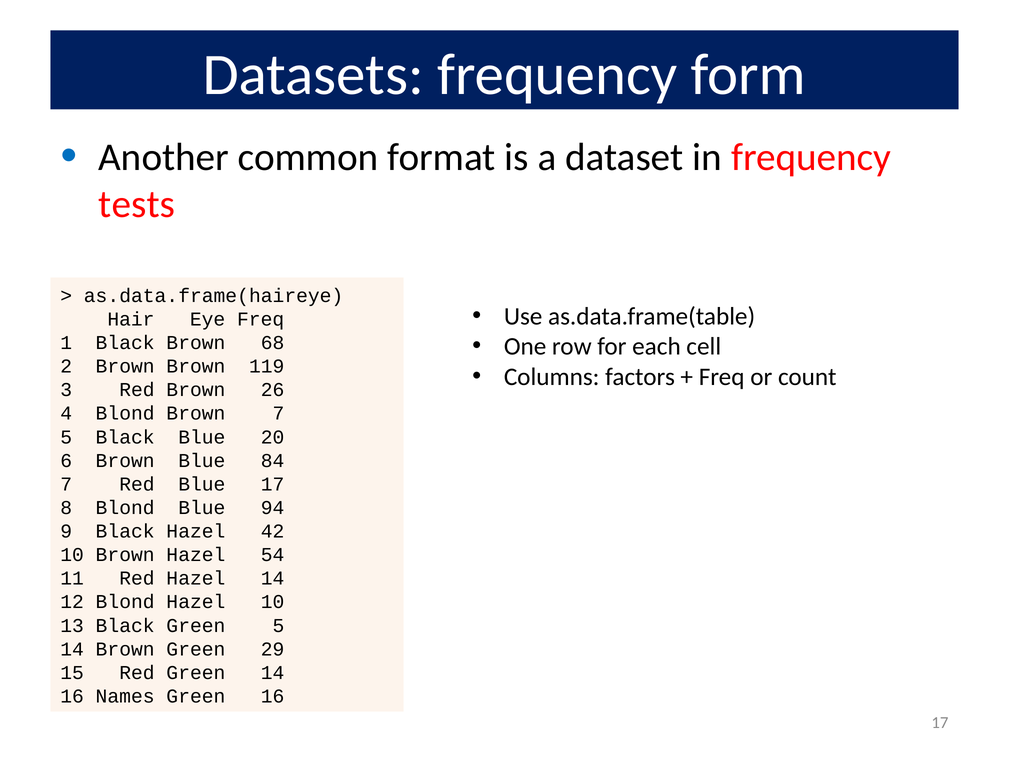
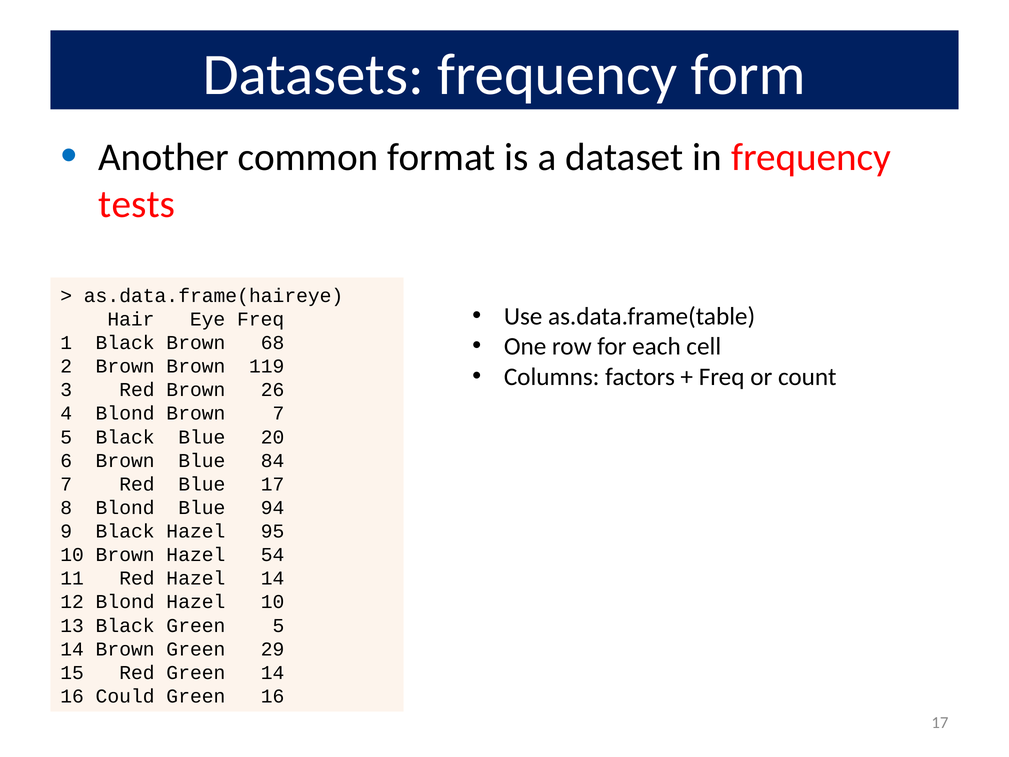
42: 42 -> 95
Names: Names -> Could
